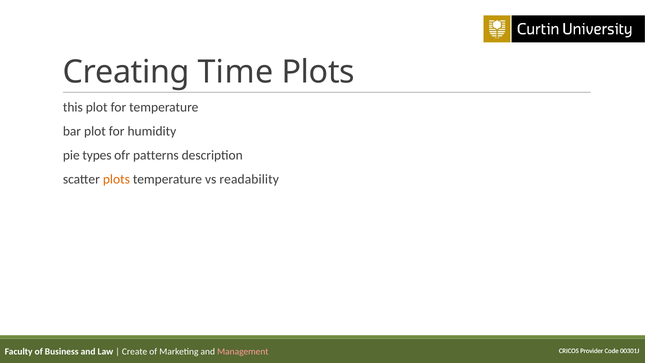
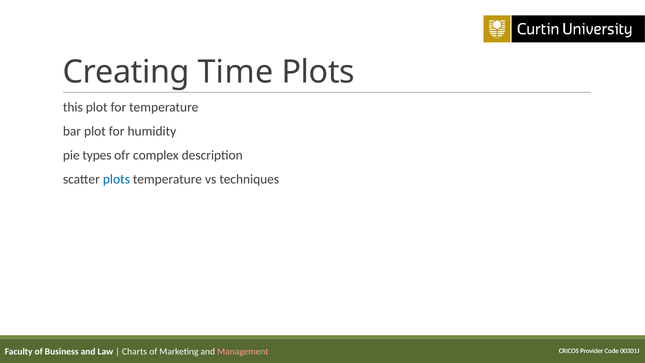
patterns: patterns -> complex
plots at (116, 179) colour: orange -> blue
readability: readability -> techniques
Create: Create -> Charts
